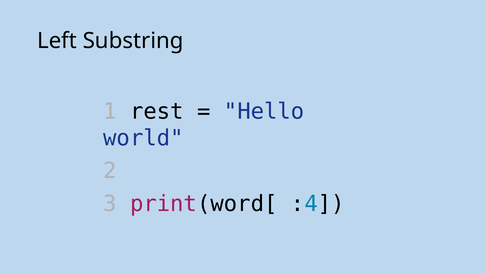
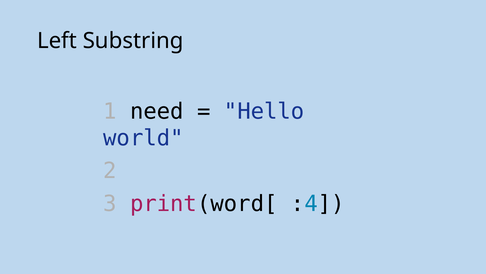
rest: rest -> need
